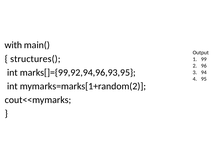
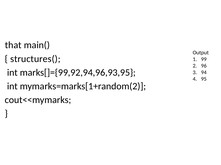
with: with -> that
